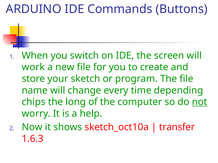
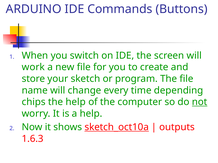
the long: long -> help
sketch_oct10a underline: none -> present
transfer: transfer -> outputs
